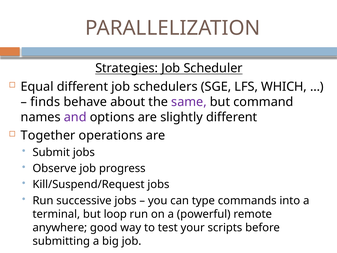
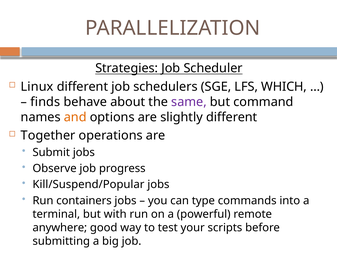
Equal: Equal -> Linux
and colour: purple -> orange
Kill/Suspend/Request: Kill/Suspend/Request -> Kill/Suspend/Popular
successive: successive -> containers
loop: loop -> with
